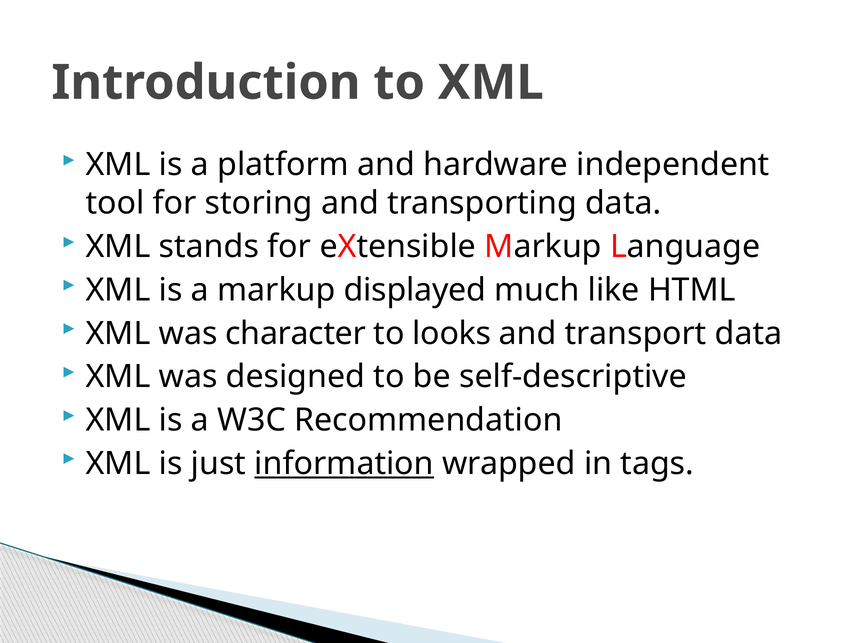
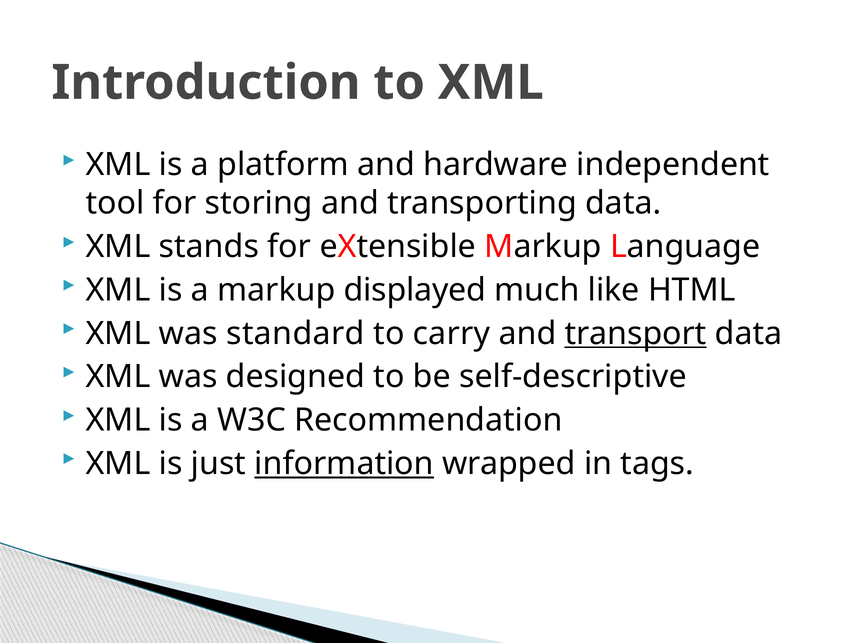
character: character -> standard
looks: looks -> carry
transport underline: none -> present
